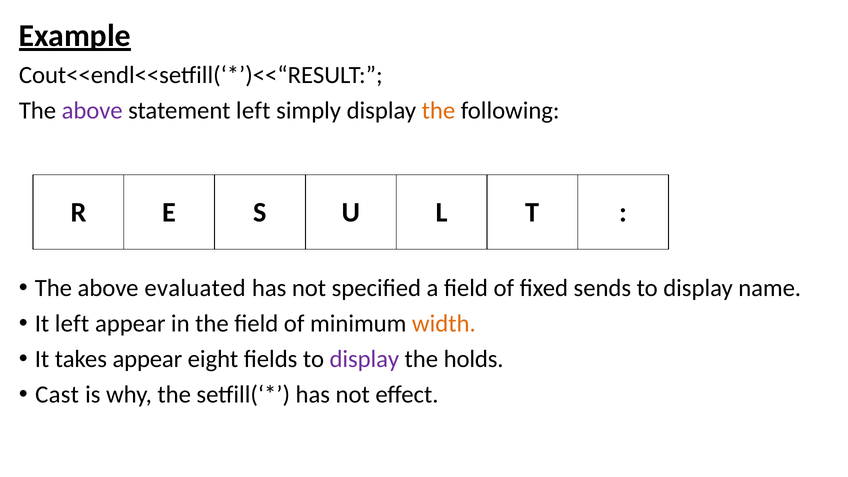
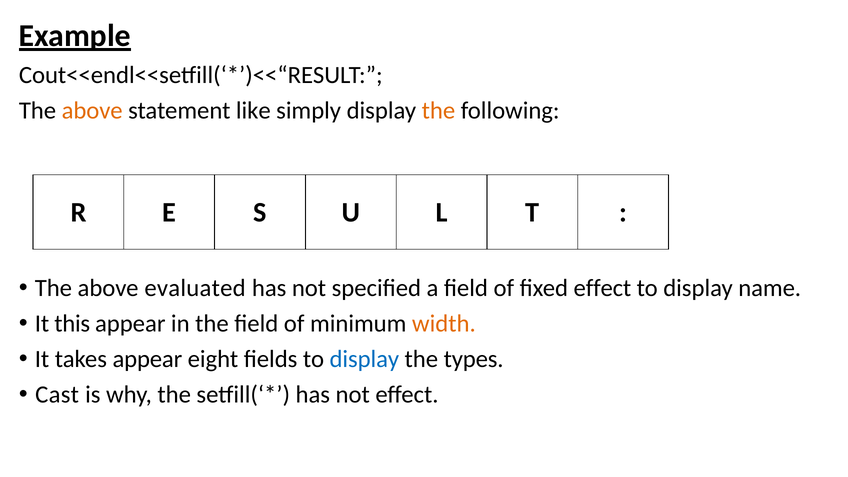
above at (92, 111) colour: purple -> orange
statement left: left -> like
fixed sends: sends -> effect
It left: left -> this
display at (364, 359) colour: purple -> blue
holds: holds -> types
